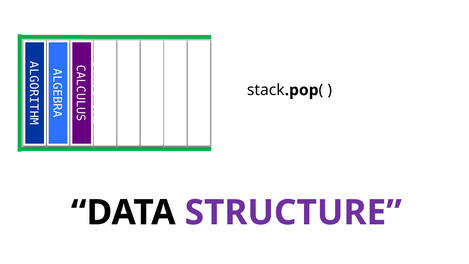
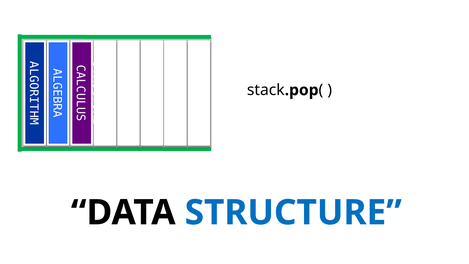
STRUCTURE colour: purple -> blue
